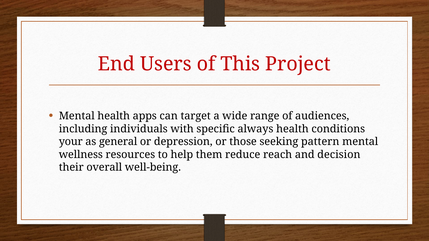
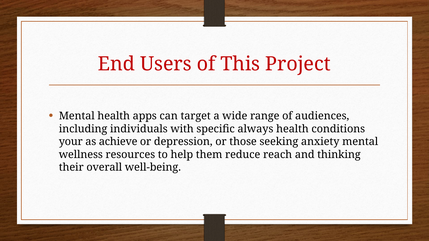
general: general -> achieve
pattern: pattern -> anxiety
decision: decision -> thinking
